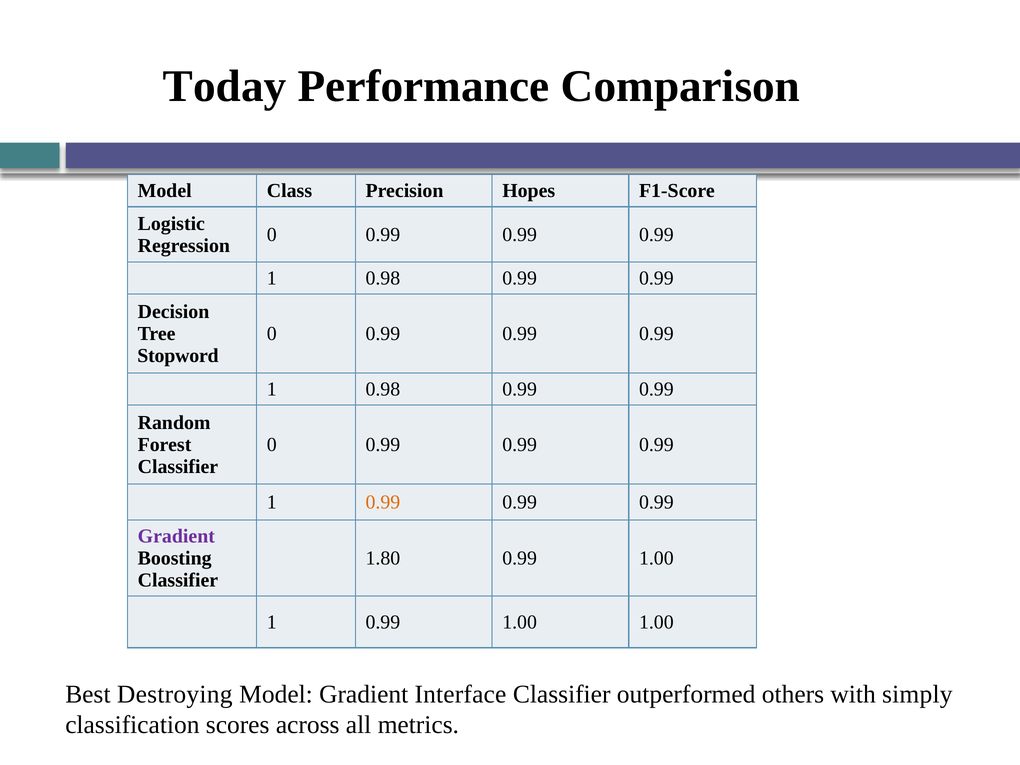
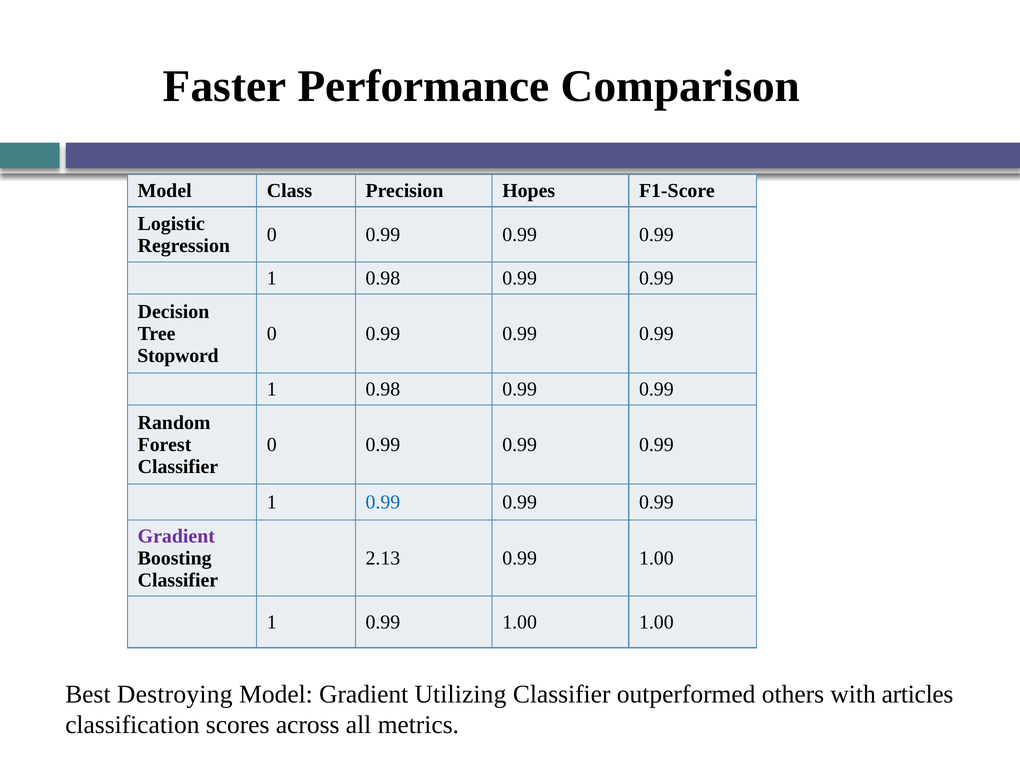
Today: Today -> Faster
0.99 at (383, 502) colour: orange -> blue
1.80: 1.80 -> 2.13
Interface: Interface -> Utilizing
simply: simply -> articles
